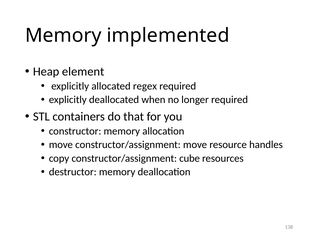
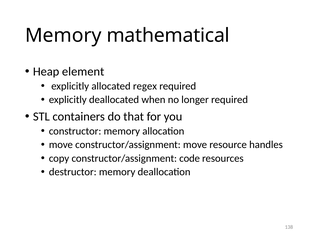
implemented: implemented -> mathematical
cube: cube -> code
